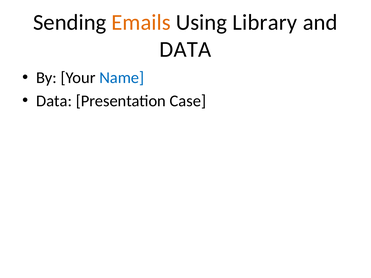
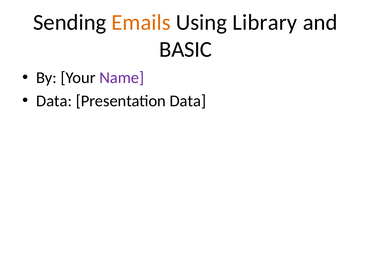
DATA at (185, 50): DATA -> BASIC
Name colour: blue -> purple
Presentation Case: Case -> Data
